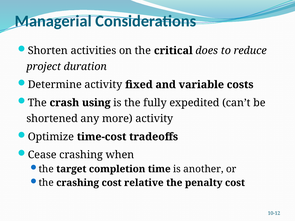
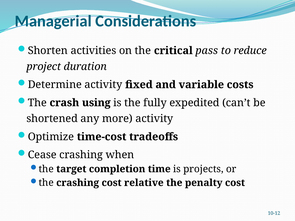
does: does -> pass
another: another -> projects
